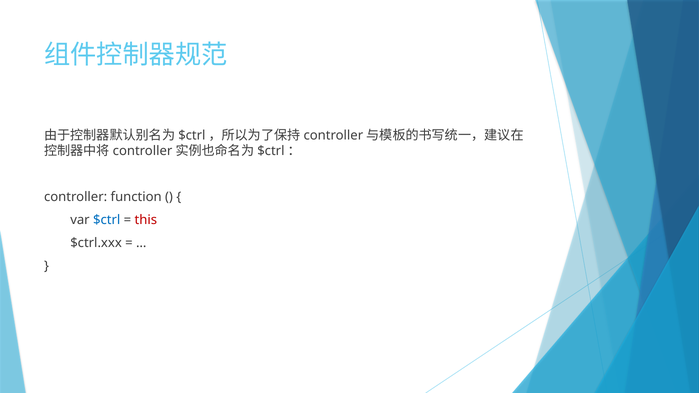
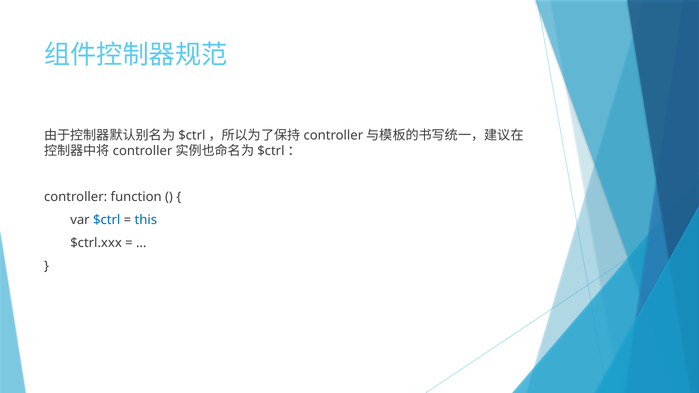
this colour: red -> blue
